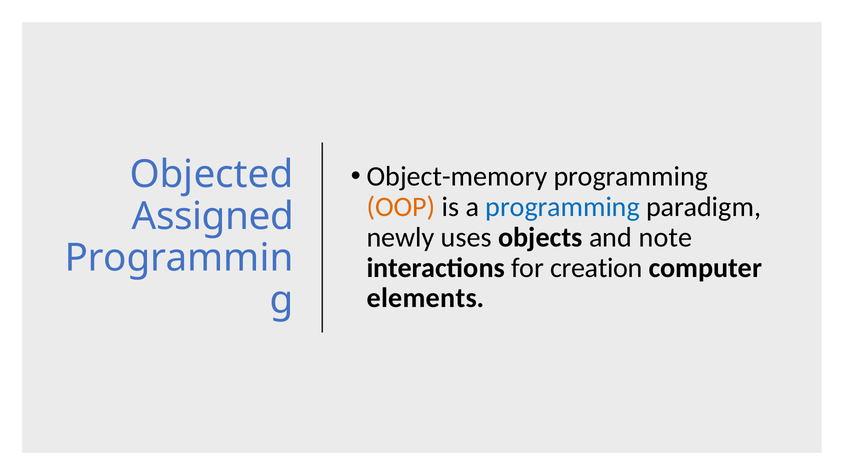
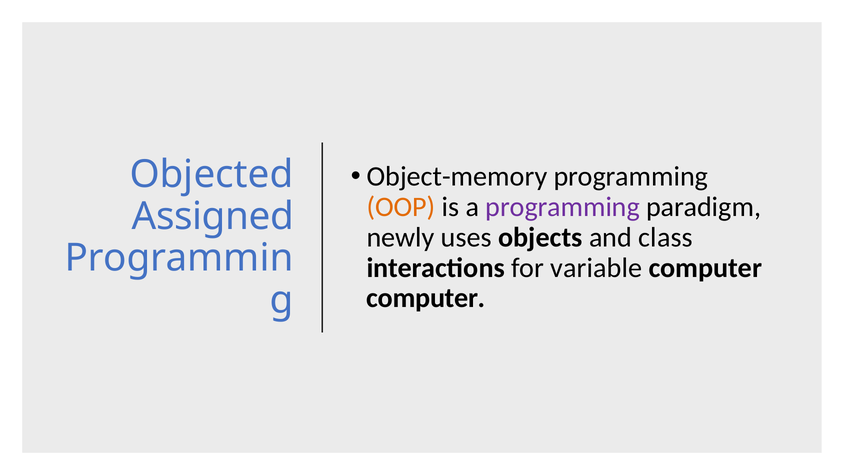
programming at (563, 207) colour: blue -> purple
note: note -> class
creation: creation -> variable
elements at (426, 298): elements -> computer
